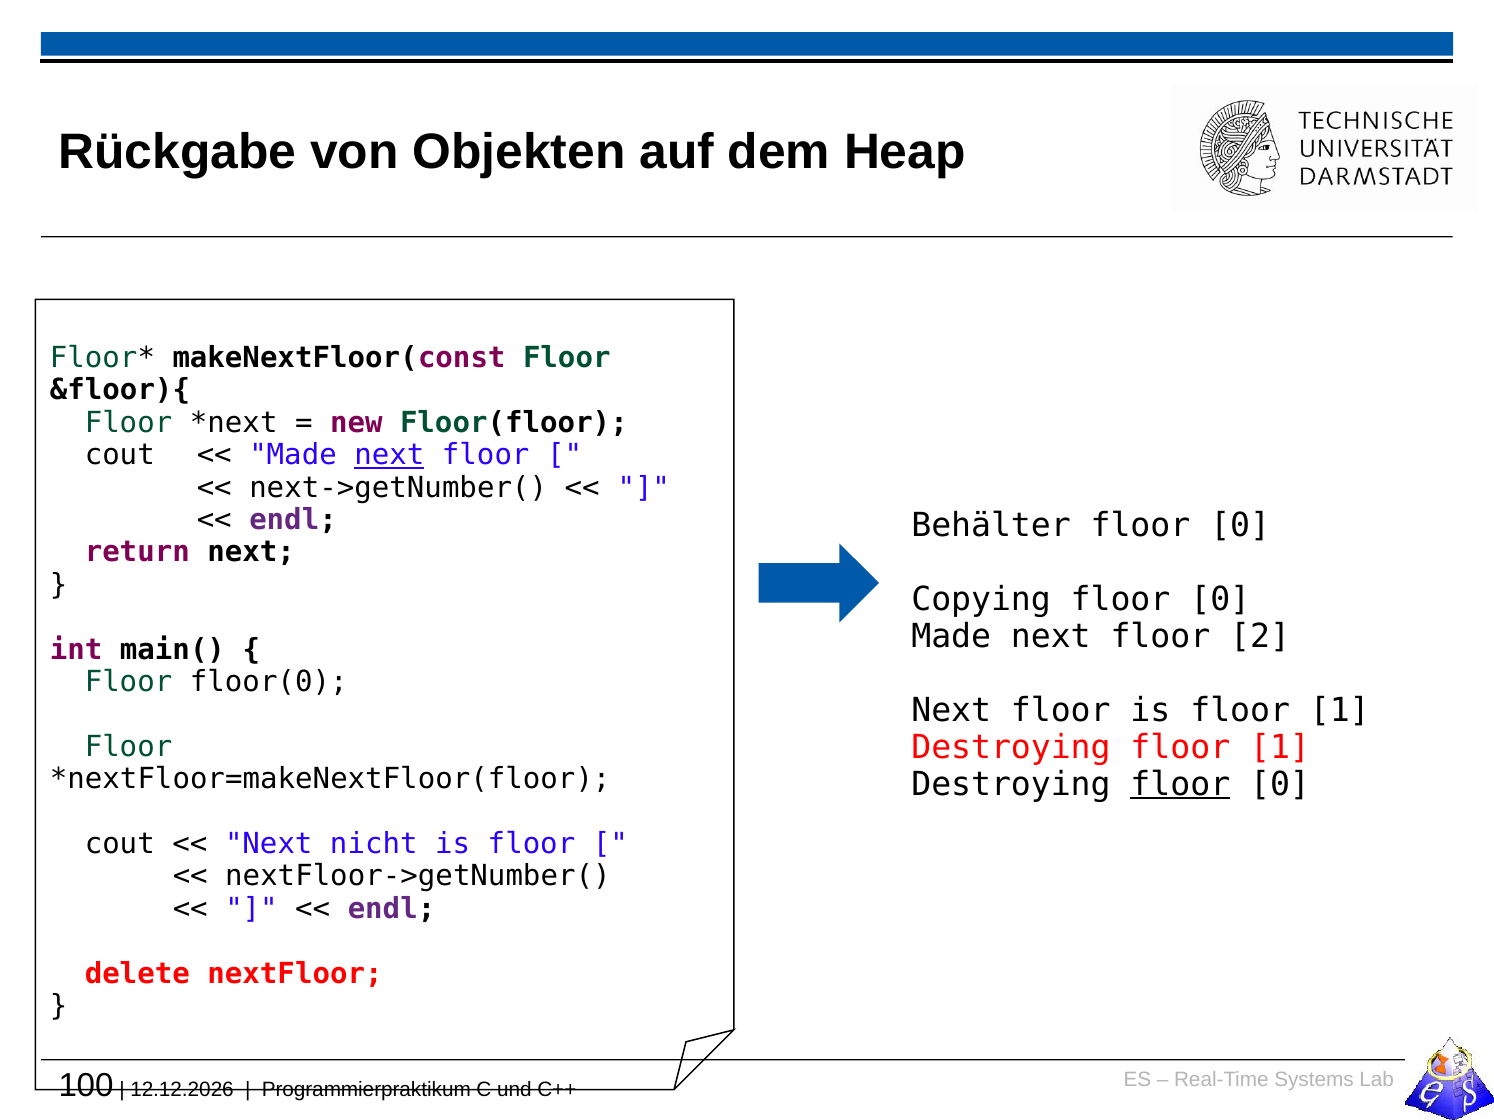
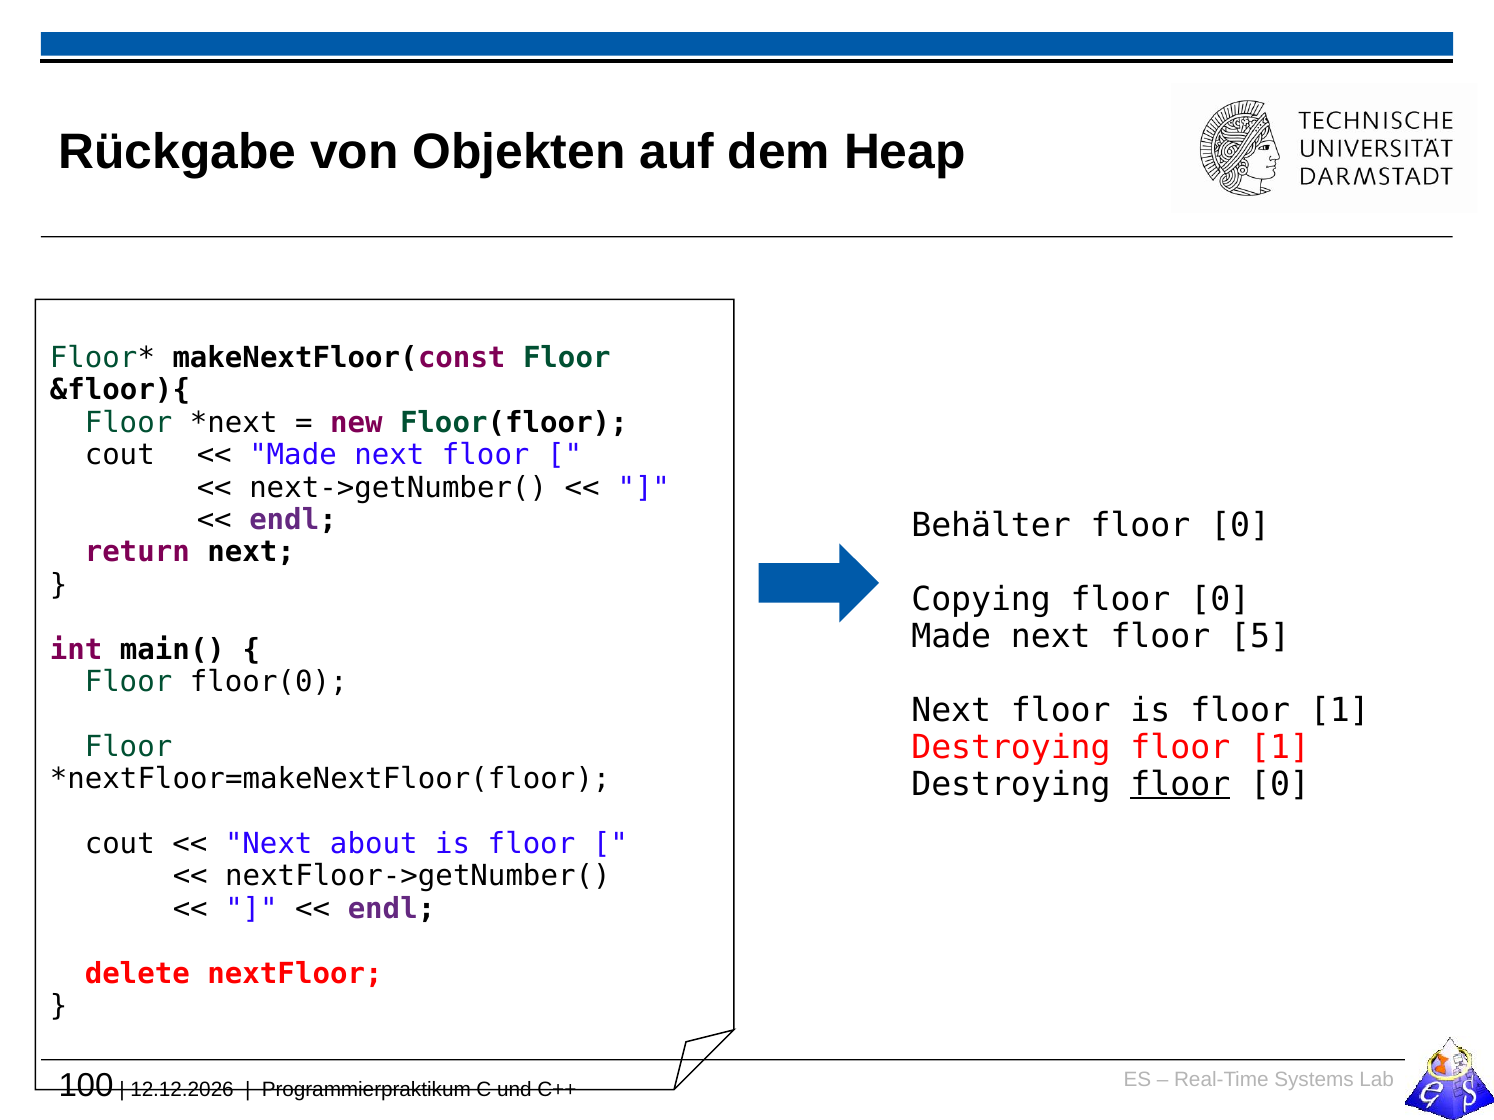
next at (389, 455) underline: present -> none
2: 2 -> 5
nicht: nicht -> about
